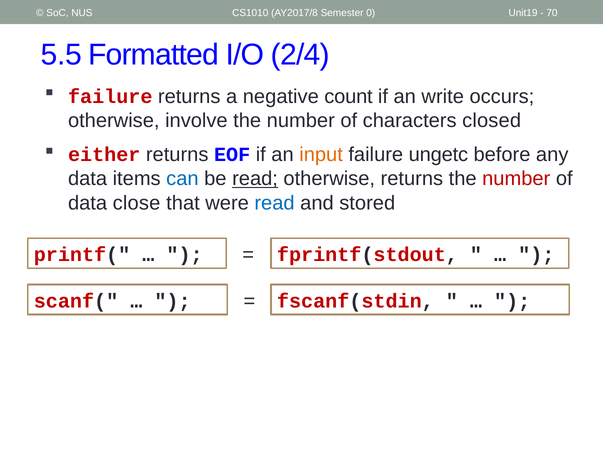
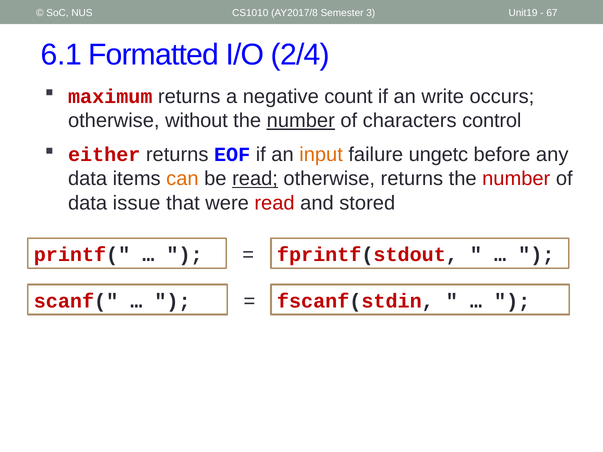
0: 0 -> 3
70: 70 -> 67
5.5: 5.5 -> 6.1
failure at (110, 96): failure -> maximum
involve: involve -> without
number at (301, 121) underline: none -> present
closed: closed -> control
can colour: blue -> orange
close: close -> issue
read at (275, 203) colour: blue -> red
